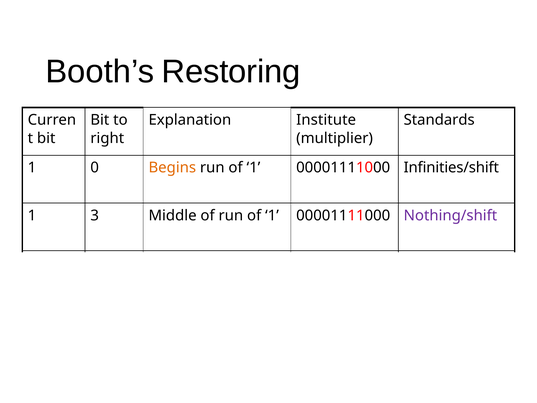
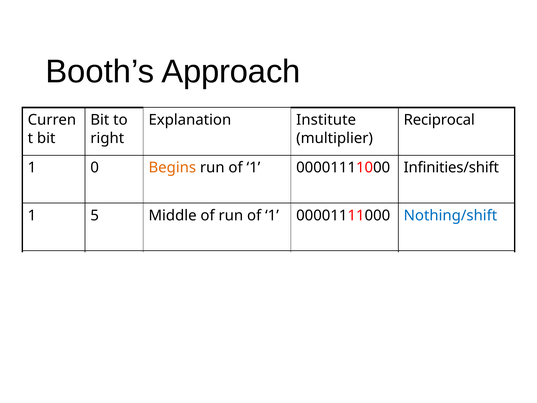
Restoring: Restoring -> Approach
Standards: Standards -> Reciprocal
3: 3 -> 5
Nothing/shift at (450, 215) colour: purple -> blue
